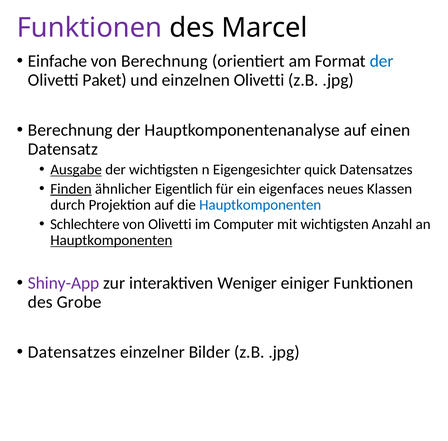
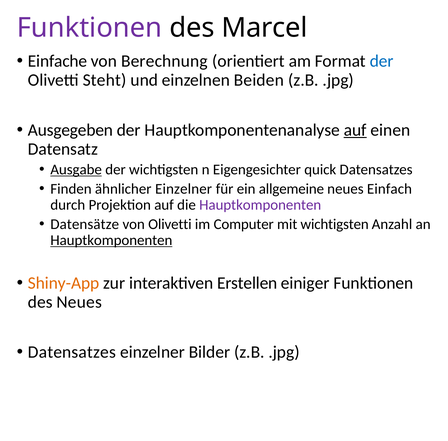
Paket: Paket -> Steht
einzelnen Olivetti: Olivetti -> Beiden
Berechnung at (70, 130): Berechnung -> Ausgegeben
auf at (355, 130) underline: none -> present
Finden underline: present -> none
ähnlicher Eigentlich: Eigentlich -> Einzelner
eigenfaces: eigenfaces -> allgemeine
Klassen: Klassen -> Einfach
Hauptkomponenten at (260, 205) colour: blue -> purple
Schlechtere: Schlechtere -> Datensätze
Shiny-App colour: purple -> orange
Weniger: Weniger -> Erstellen
des Grobe: Grobe -> Neues
